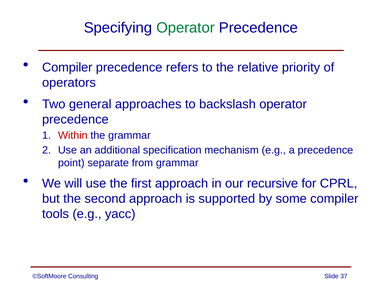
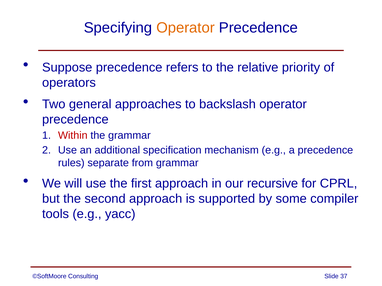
Operator at (186, 28) colour: green -> orange
Compiler at (67, 67): Compiler -> Suppose
point: point -> rules
